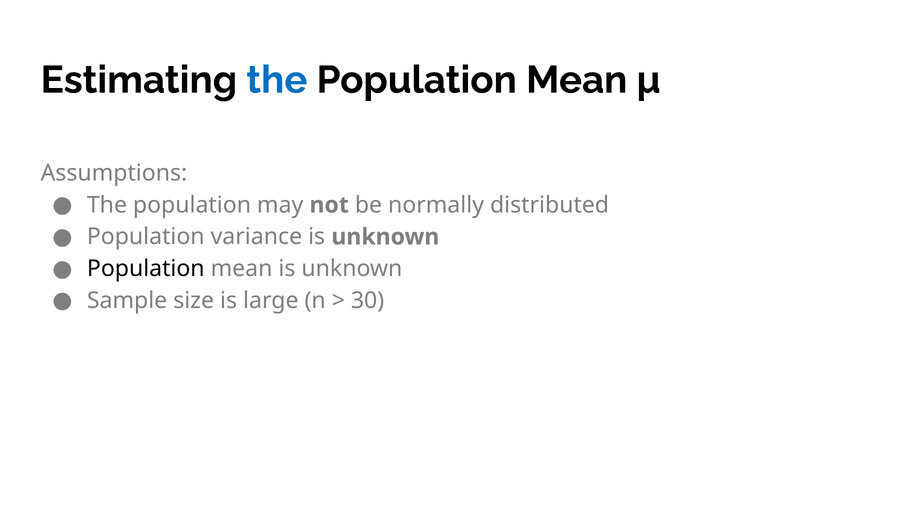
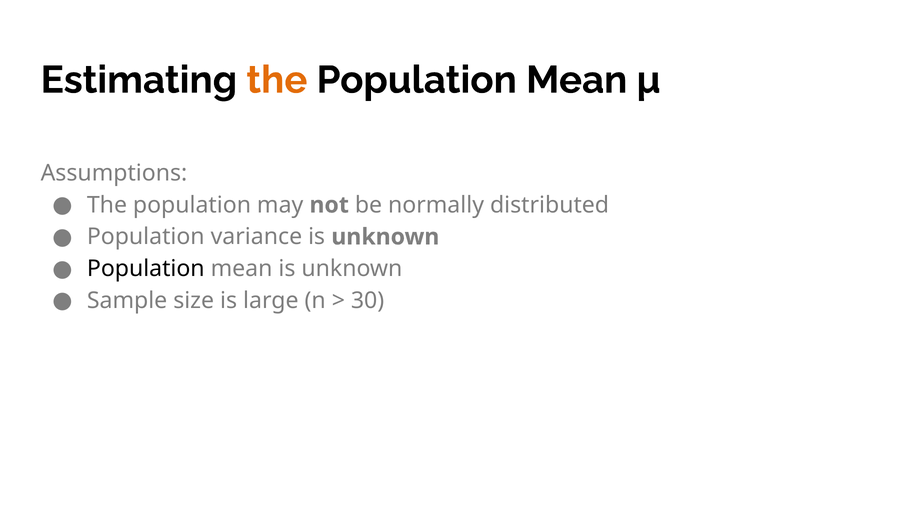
the at (277, 80) colour: blue -> orange
